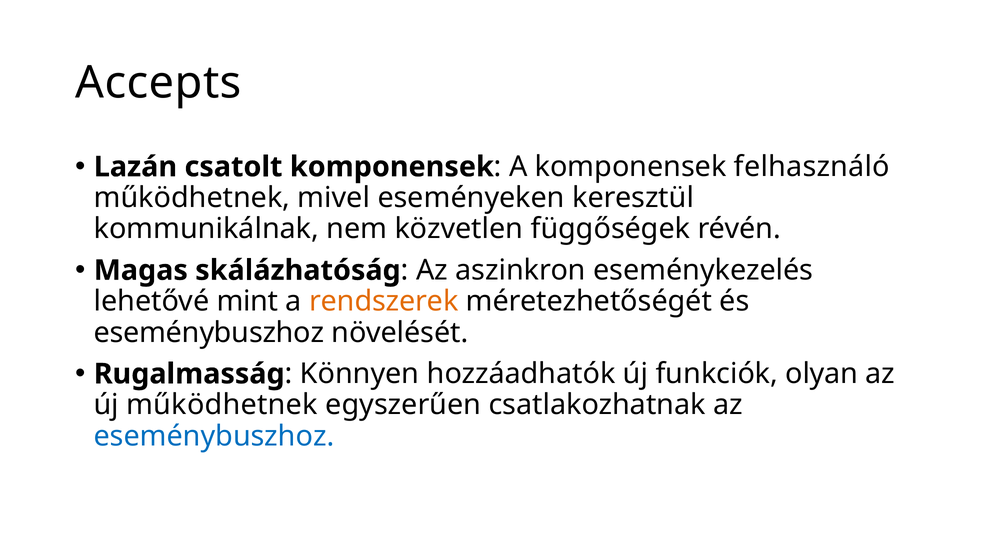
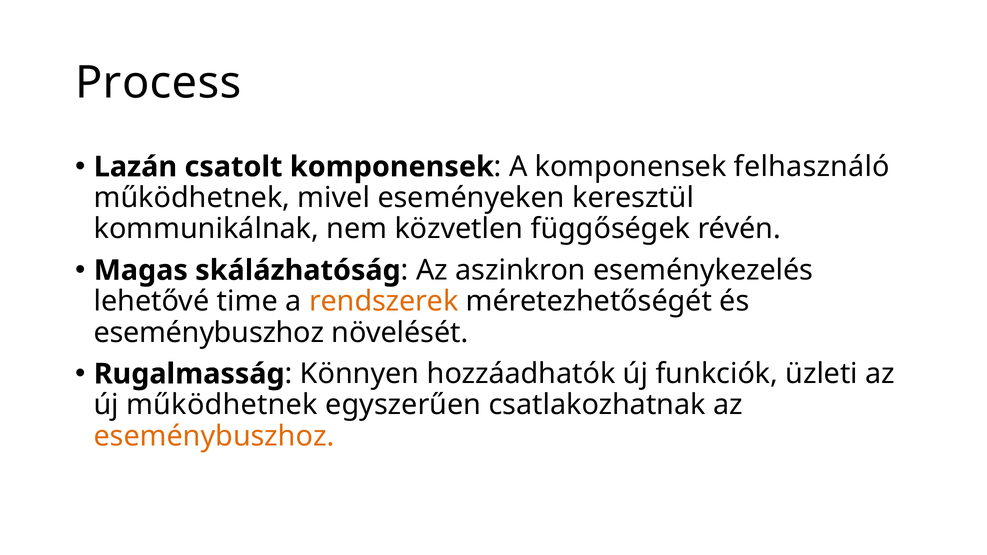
Accepts: Accepts -> Process
mint: mint -> time
olyan: olyan -> üzleti
eseménybuszhoz at (214, 436) colour: blue -> orange
